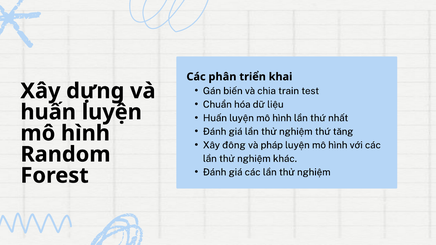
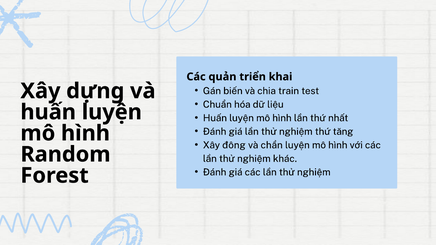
phân: phân -> quản
pháp: pháp -> chẩn
